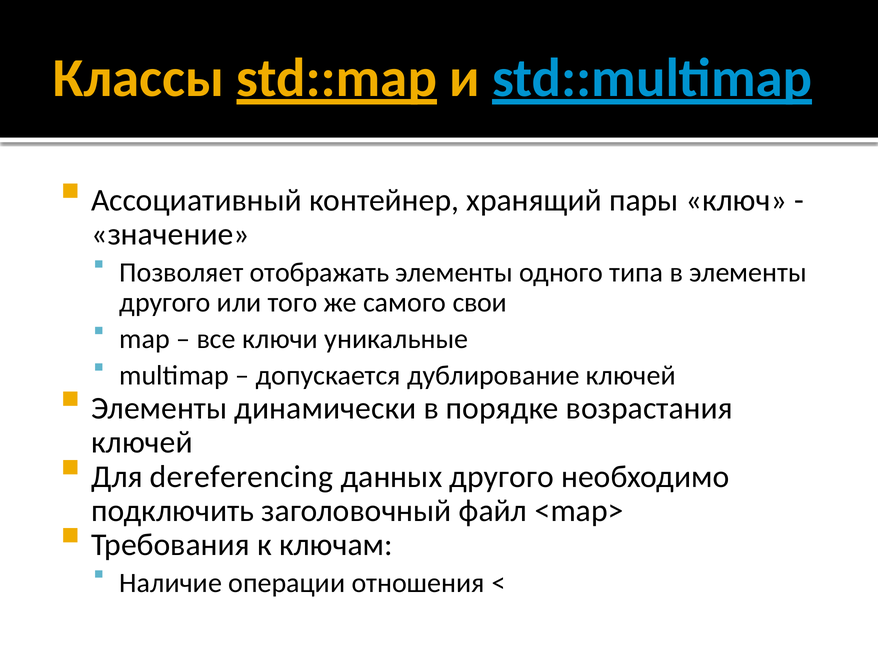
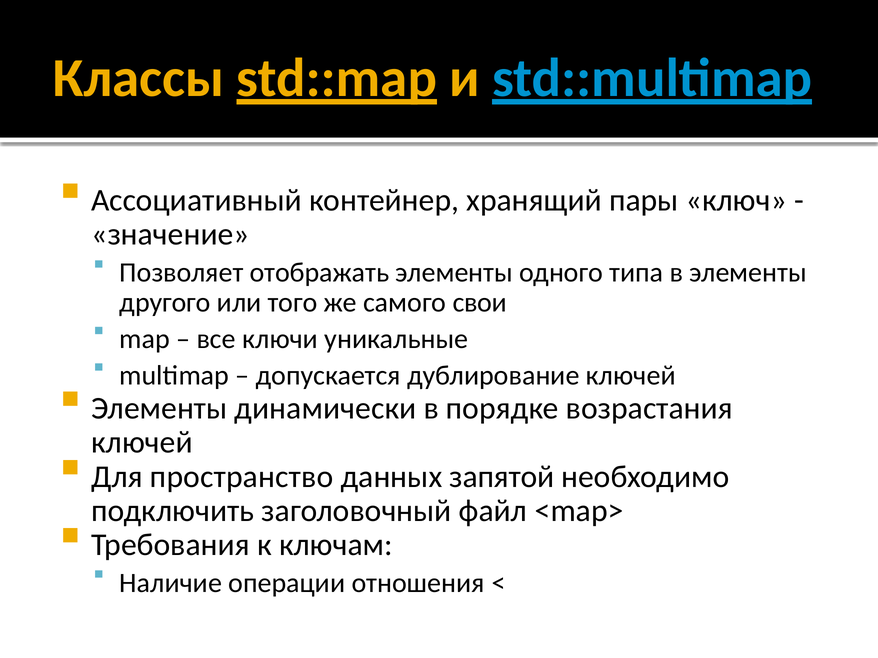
dereferencing: dereferencing -> пространство
данных другого: другого -> запятой
